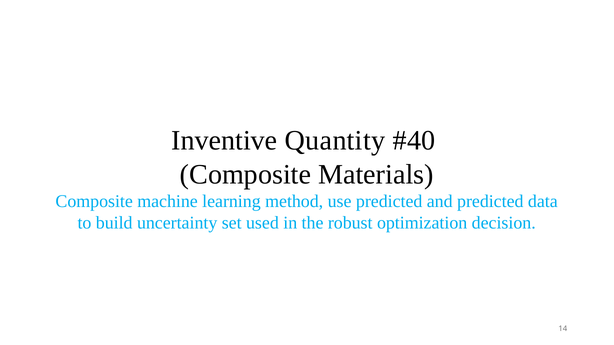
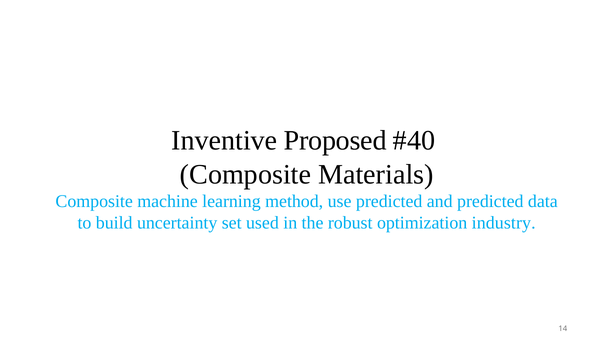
Quantity: Quantity -> Proposed
decision: decision -> industry
